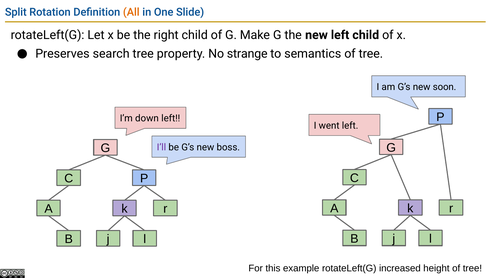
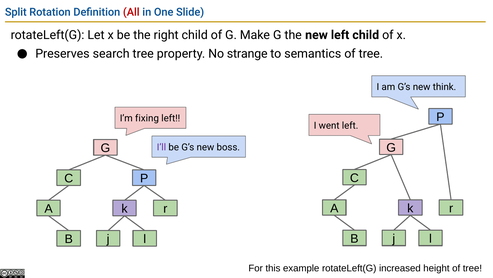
All colour: orange -> red
soon: soon -> think
down: down -> fixing
